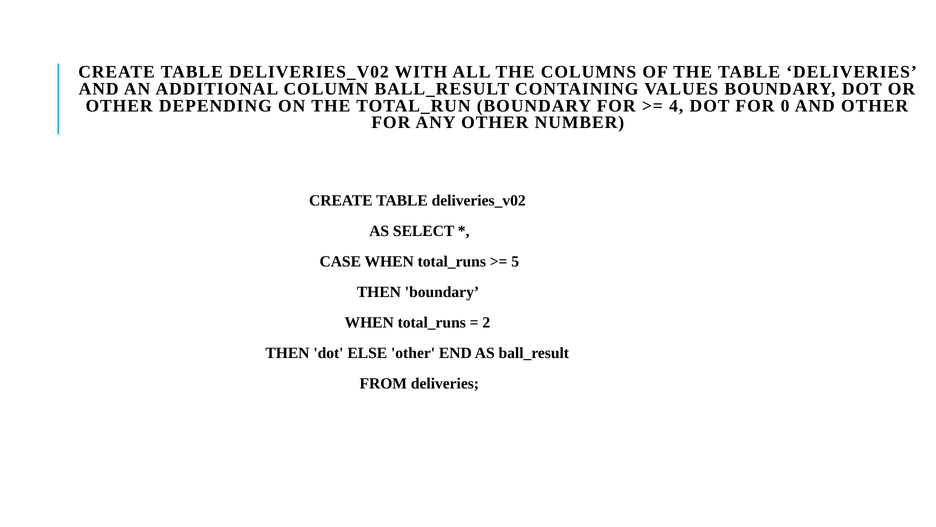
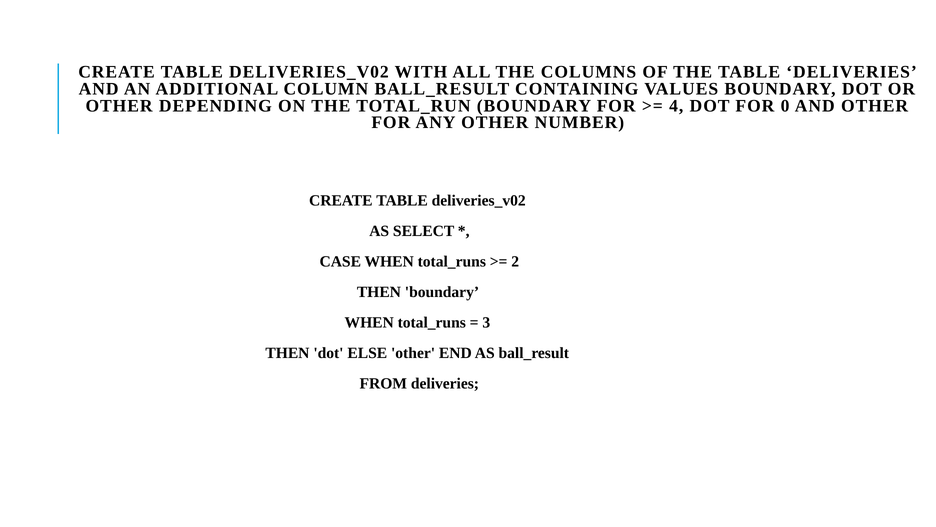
5: 5 -> 2
2: 2 -> 3
